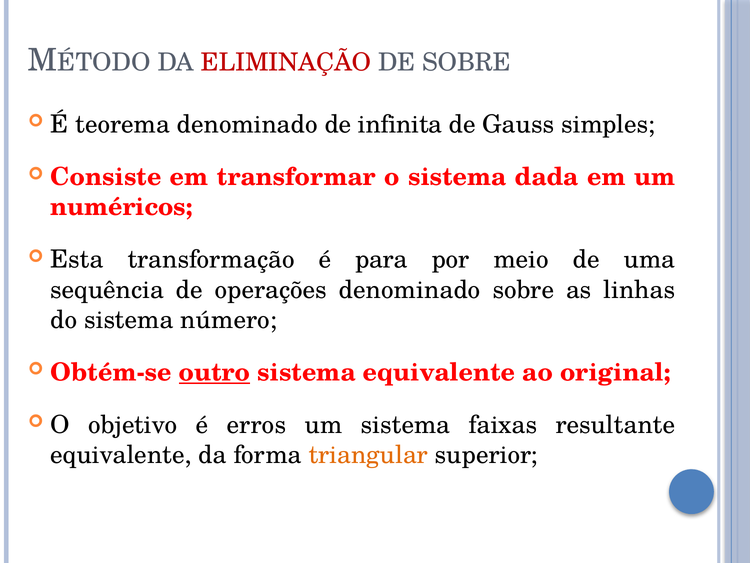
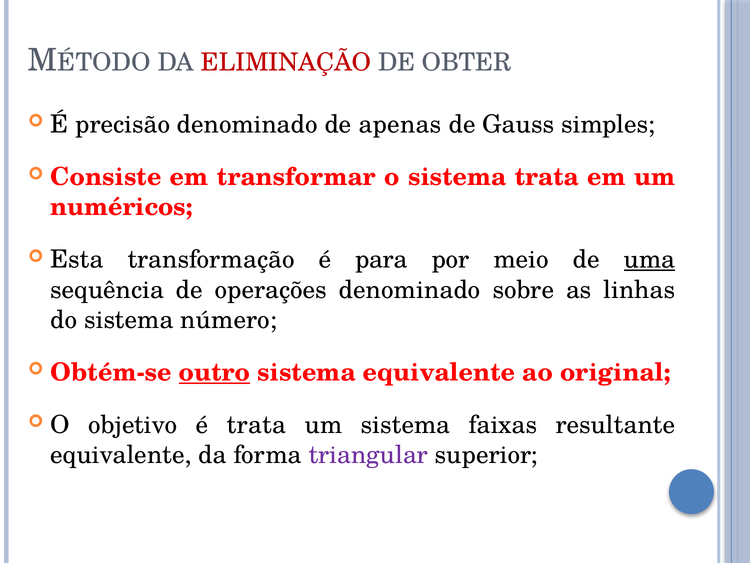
DE SOBRE: SOBRE -> OBTER
teorema: teorema -> precisão
infinita: infinita -> apenas
sistema dada: dada -> trata
uma underline: none -> present
é erros: erros -> trata
triangular colour: orange -> purple
